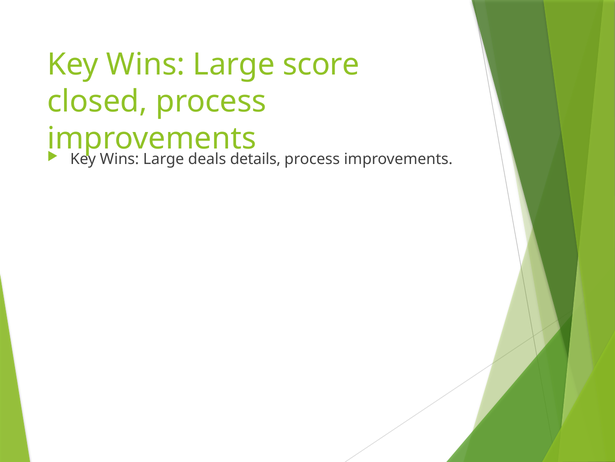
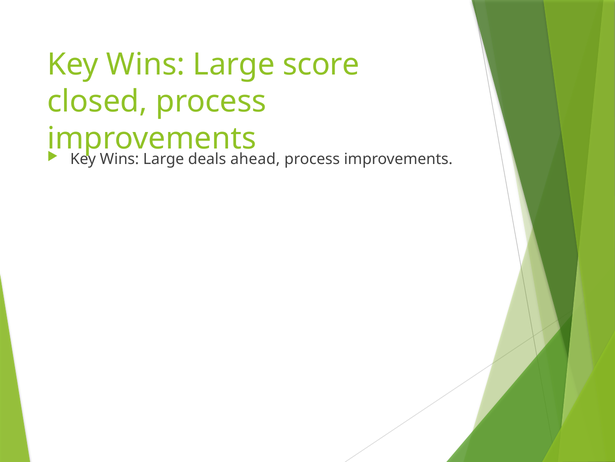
details: details -> ahead
